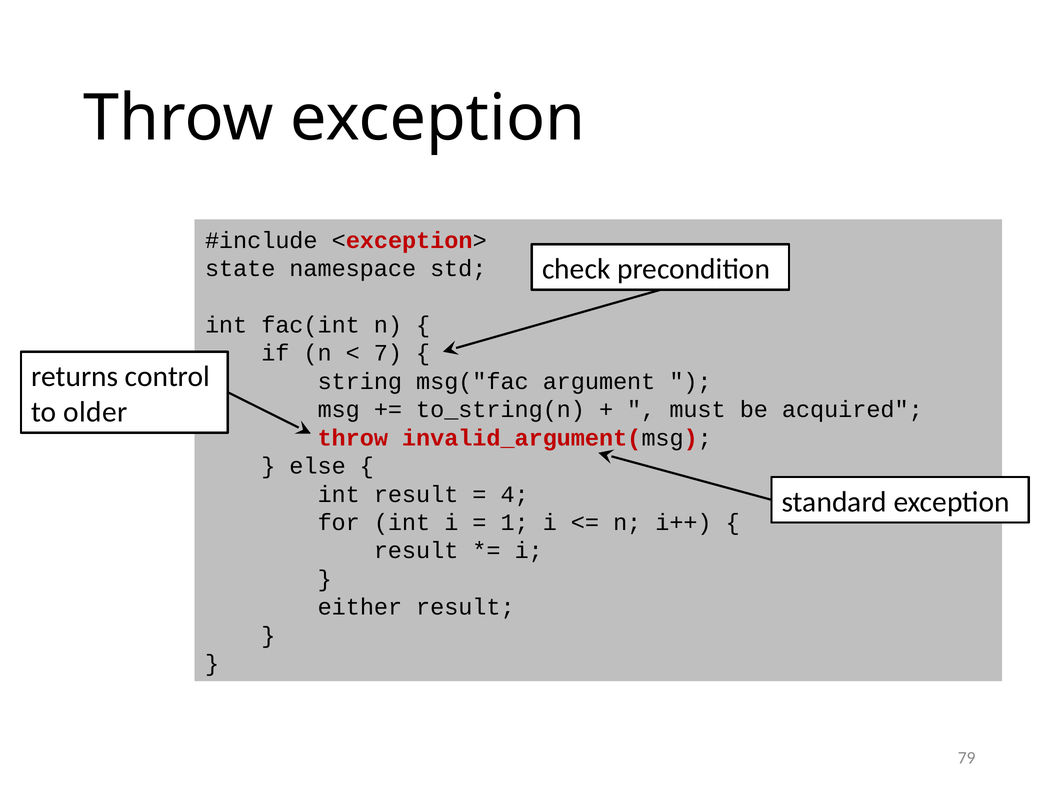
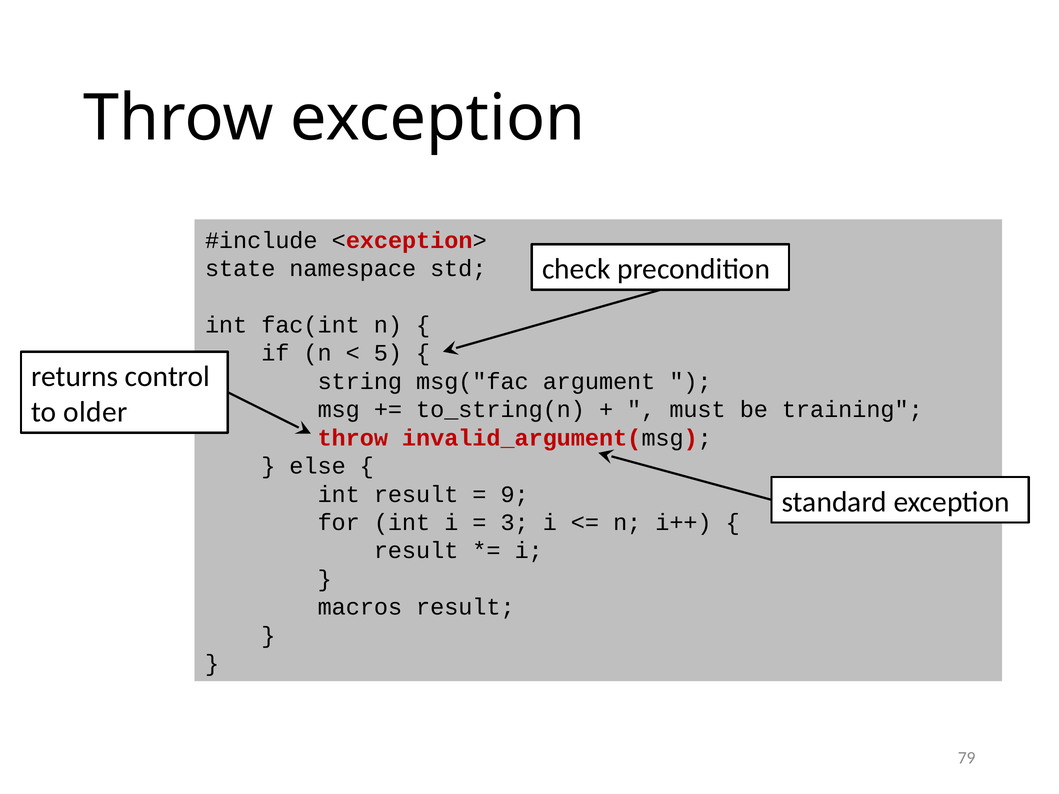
7: 7 -> 5
acquired: acquired -> training
4: 4 -> 9
1: 1 -> 3
either: either -> macros
